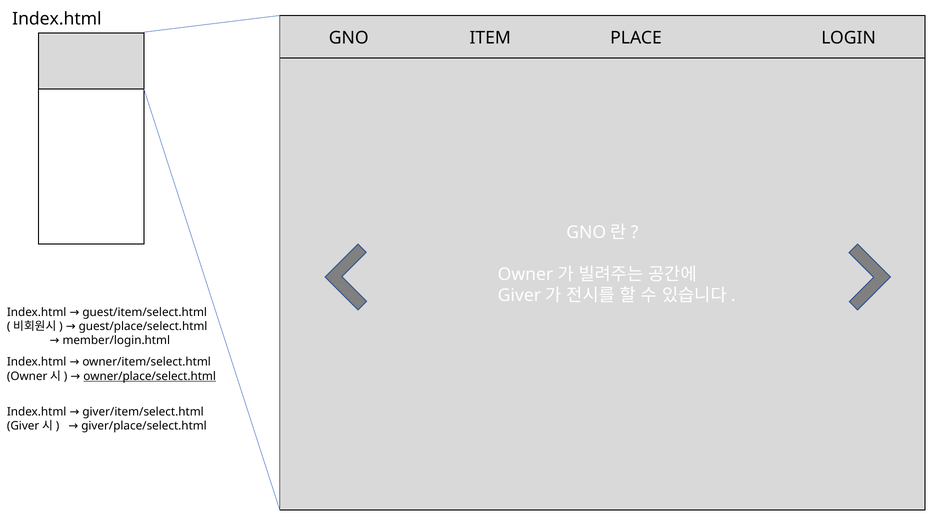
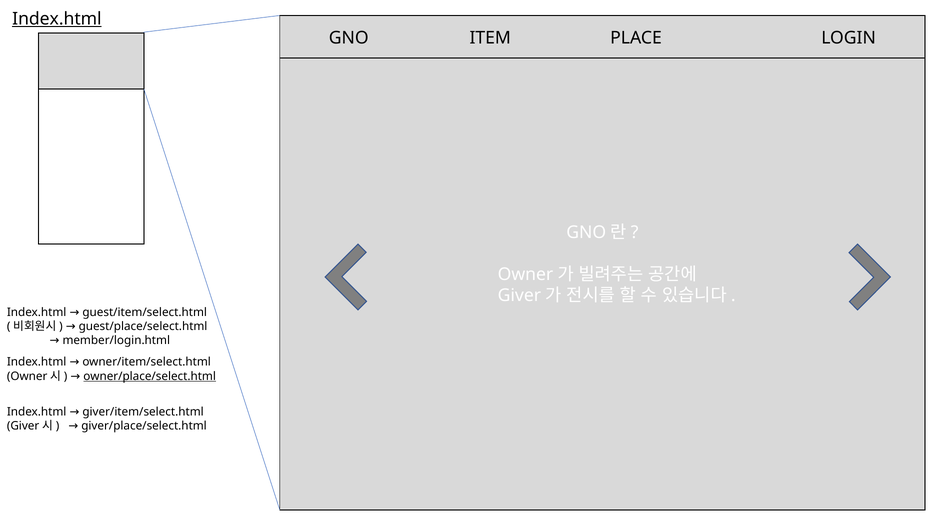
Index.html at (57, 19) underline: none -> present
